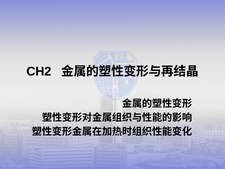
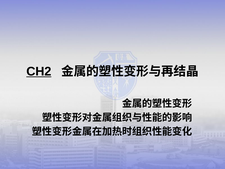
CH2 underline: none -> present
